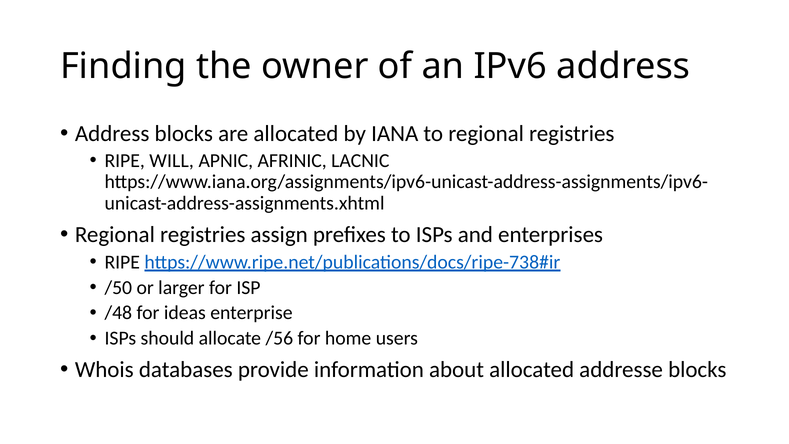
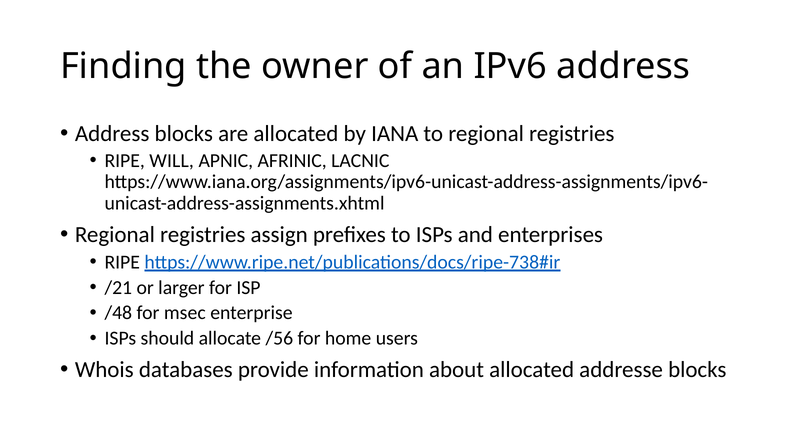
/50: /50 -> /21
ideas: ideas -> msec
